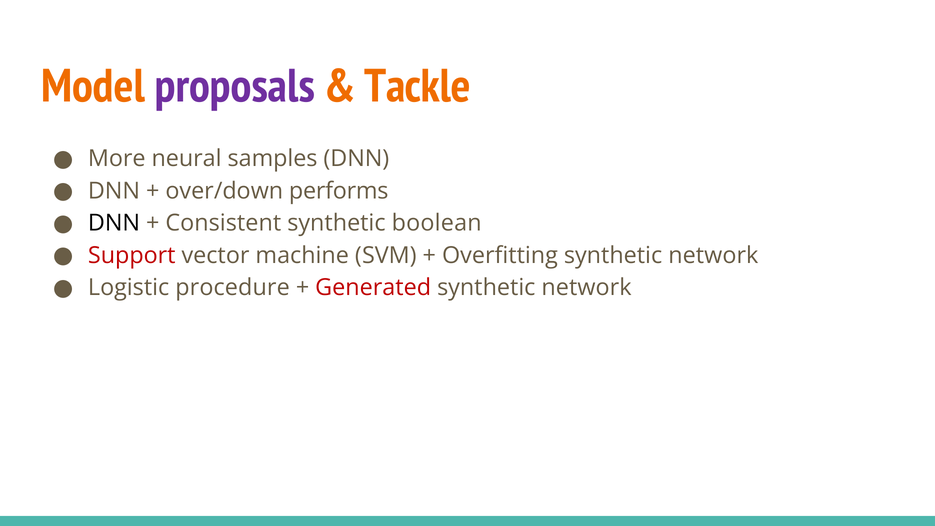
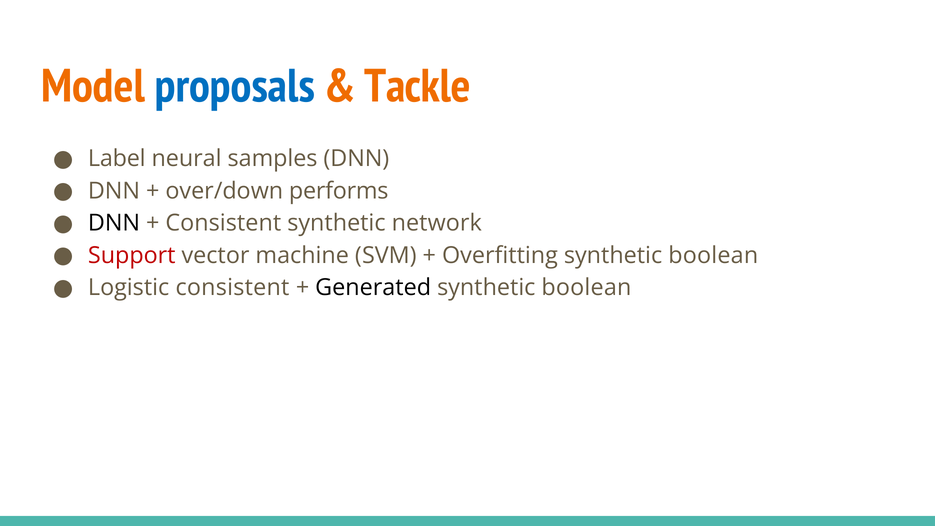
proposals colour: purple -> blue
More: More -> Label
boolean: boolean -> network
network at (713, 255): network -> boolean
Logistic procedure: procedure -> consistent
Generated colour: red -> black
network at (587, 288): network -> boolean
